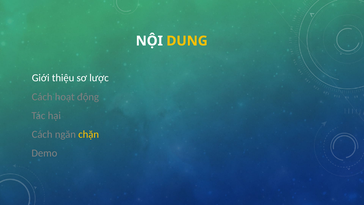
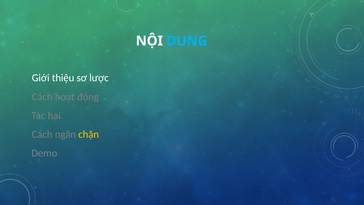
DUNG colour: yellow -> light blue
